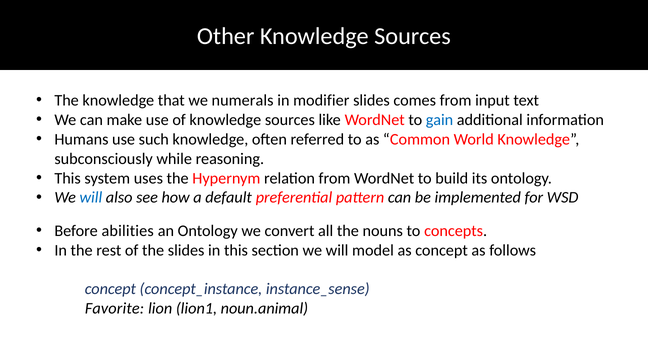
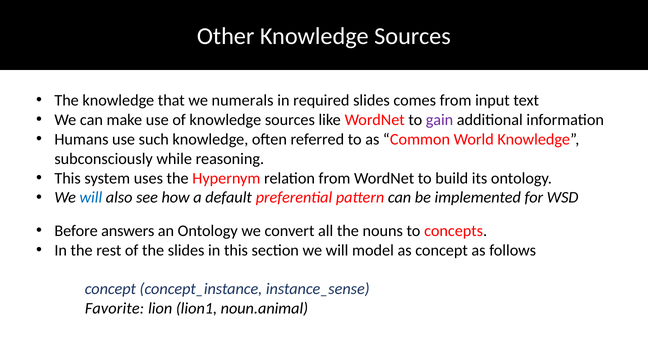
modifier: modifier -> required
gain colour: blue -> purple
abilities: abilities -> answers
